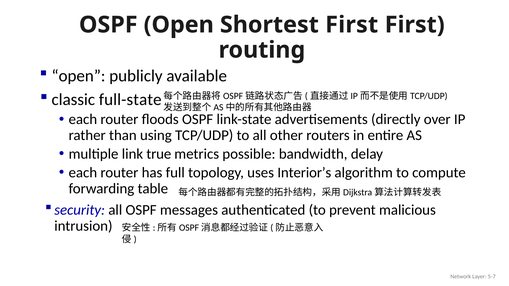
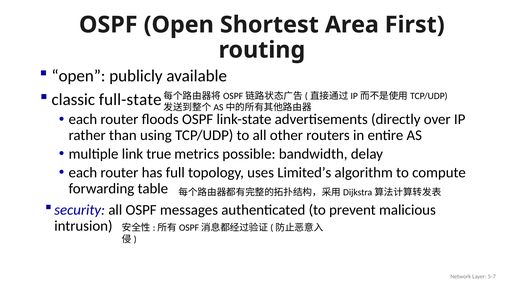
Shortest First: First -> Area
Interior’s: Interior’s -> Limited’s
